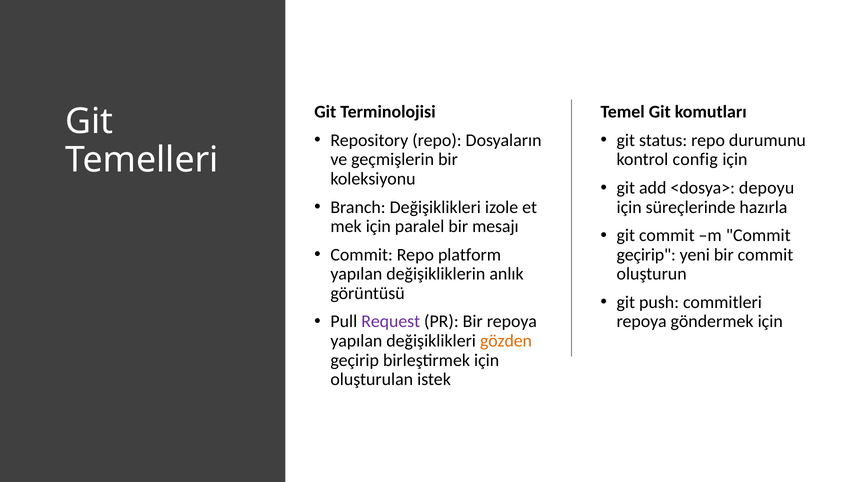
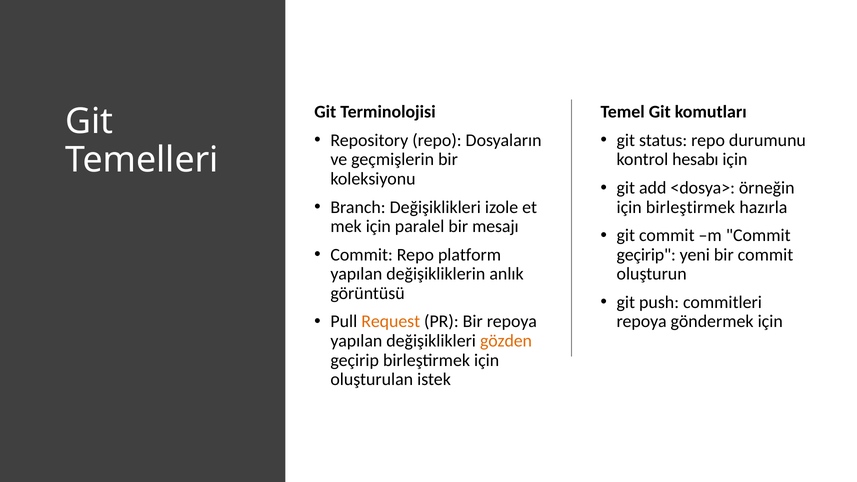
config: config -> hesabı
depoyu: depoyu -> örneğin
için süreçlerinde: süreçlerinde -> birleştirmek
Request colour: purple -> orange
